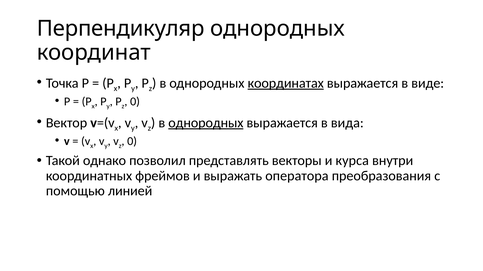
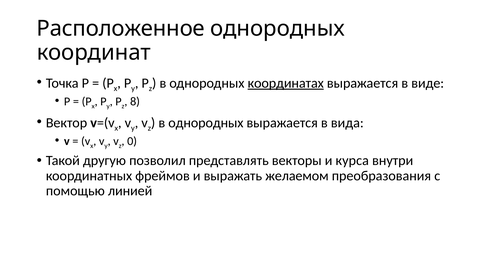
Перпендикуляр: Перпендикуляр -> Расположенное
0 at (135, 102): 0 -> 8
однородных at (206, 123) underline: present -> none
однако: однако -> другую
оператора: оператора -> желаемом
